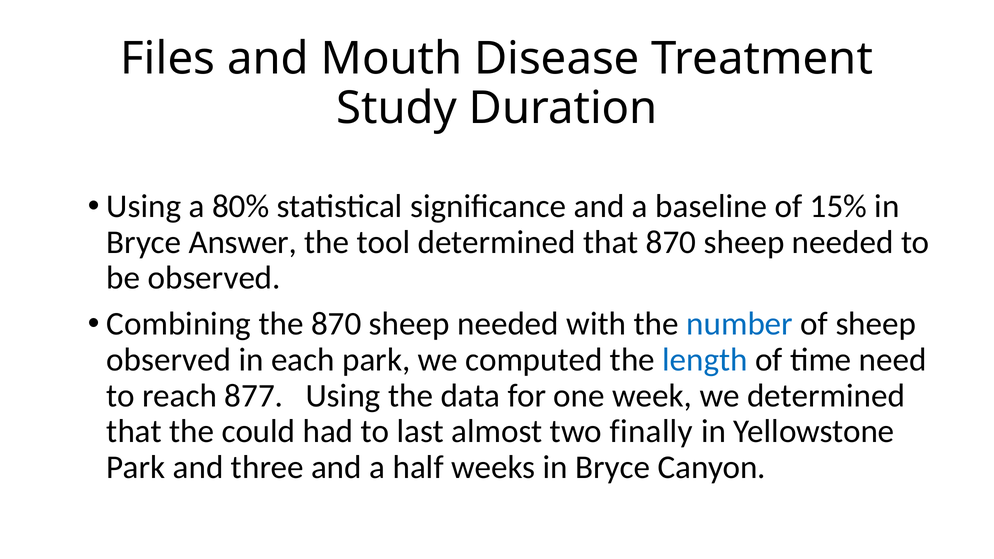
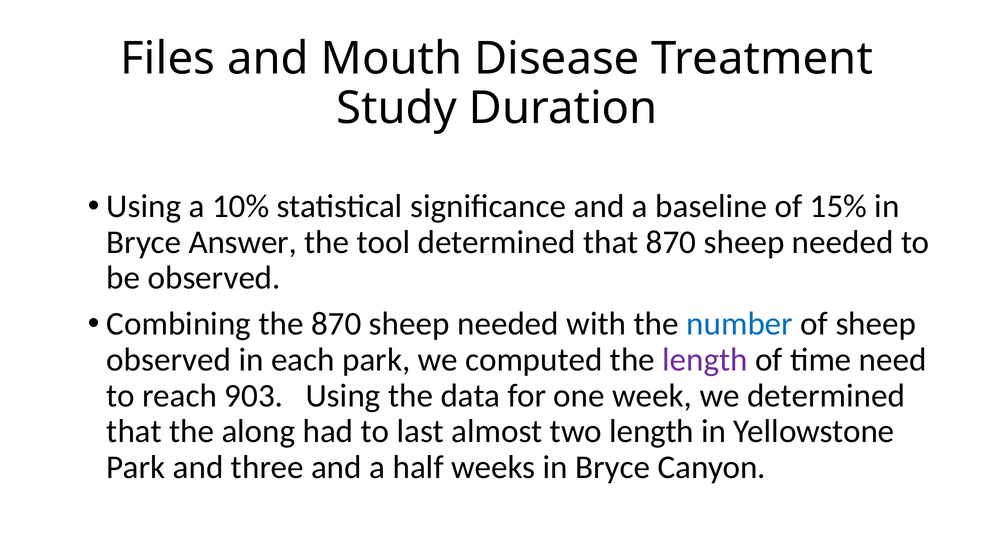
80%: 80% -> 10%
length at (705, 360) colour: blue -> purple
877: 877 -> 903
could: could -> along
two finally: finally -> length
